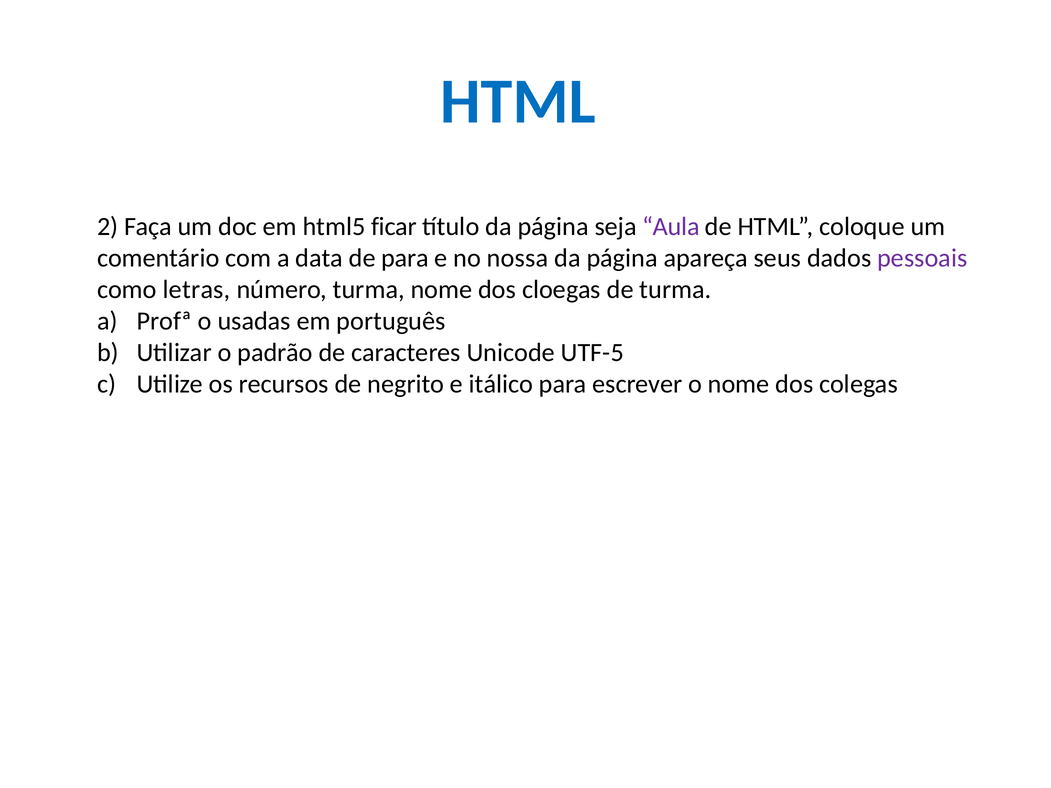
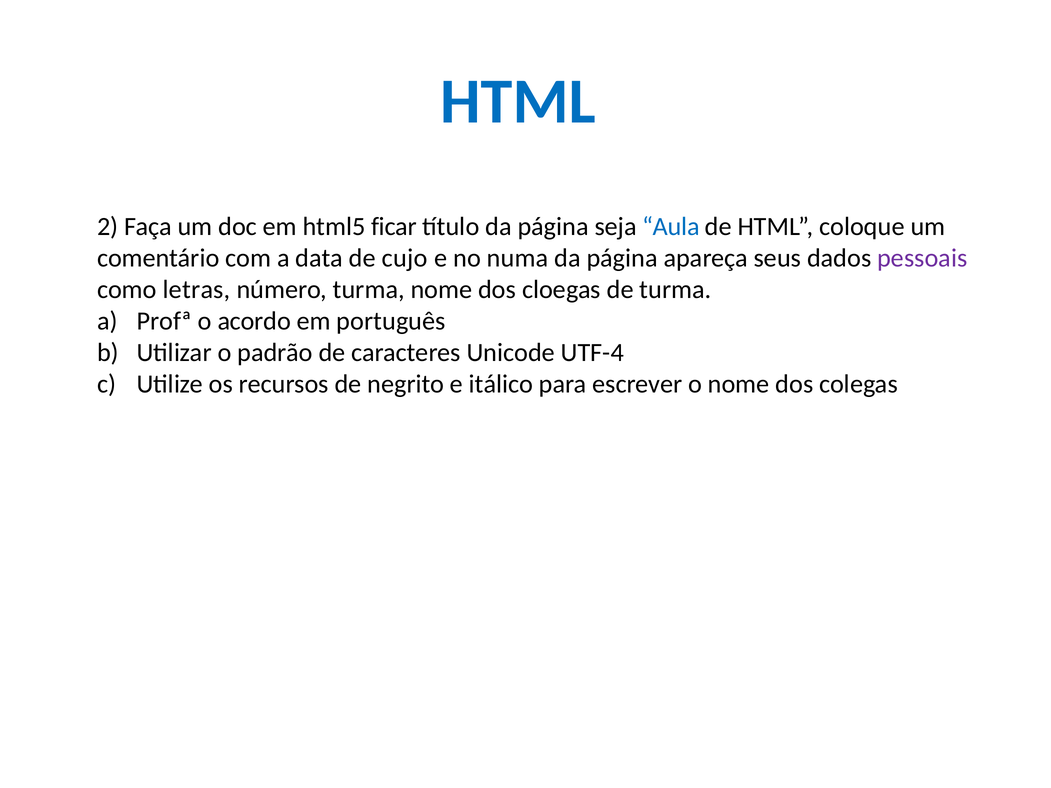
Aula colour: purple -> blue
de para: para -> cujo
nossa: nossa -> numa
usadas: usadas -> acordo
UTF-5: UTF-5 -> UTF-4
